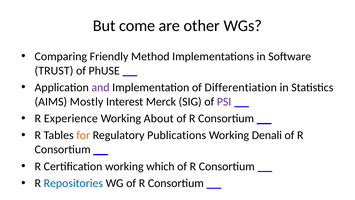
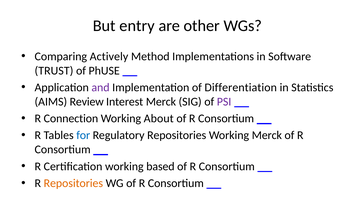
come: come -> entry
Friendly: Friendly -> Actively
Mostly: Mostly -> Review
Experience: Experience -> Connection
for colour: orange -> blue
Regulatory Publications: Publications -> Repositories
Working Denali: Denali -> Merck
which: which -> based
Repositories at (73, 183) colour: blue -> orange
